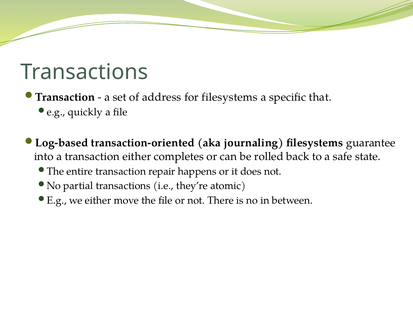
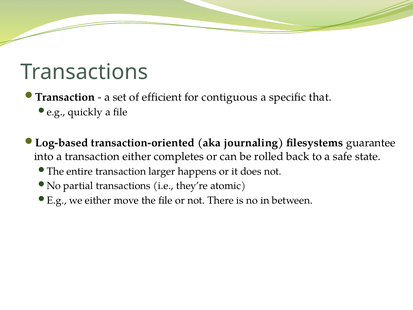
address: address -> efficient
for filesystems: filesystems -> contiguous
repair: repair -> larger
